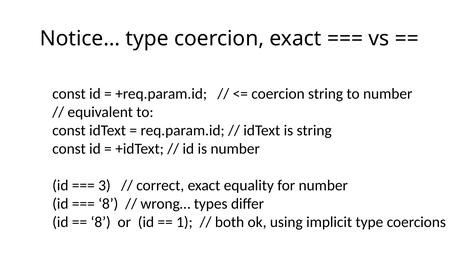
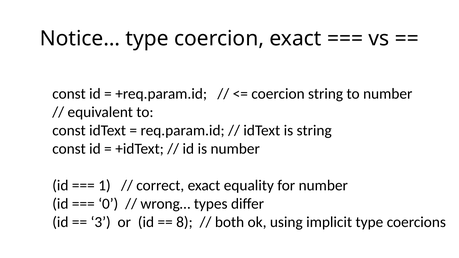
3: 3 -> 1
8 at (108, 204): 8 -> 0
8 at (101, 222): 8 -> 3
1: 1 -> 8
